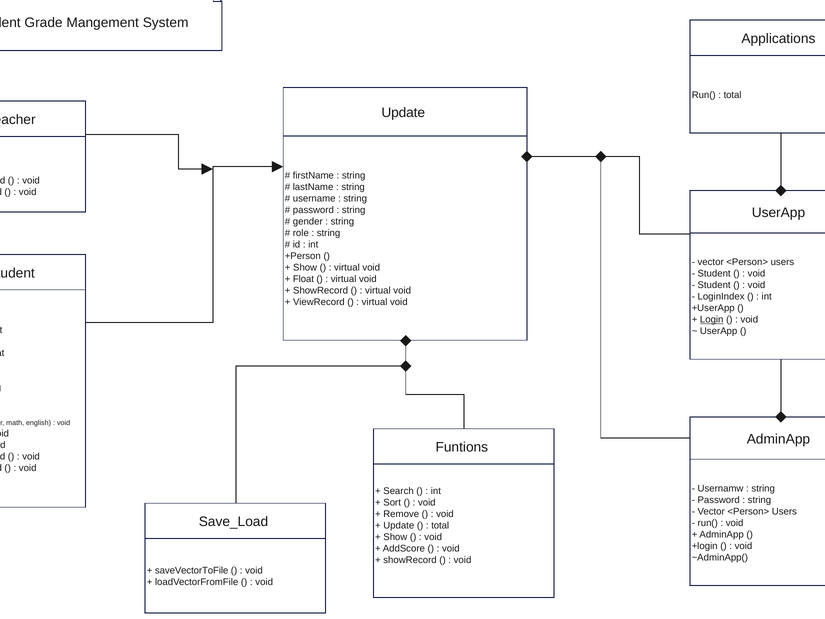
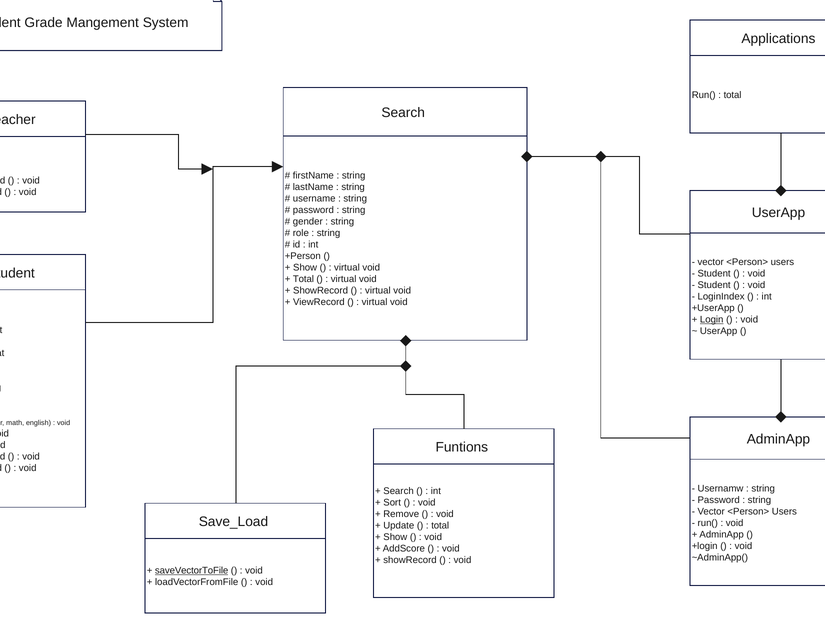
Update at (403, 113): Update -> Search
Float at (303, 279): Float -> Total
saveVectorToFile underline: none -> present
